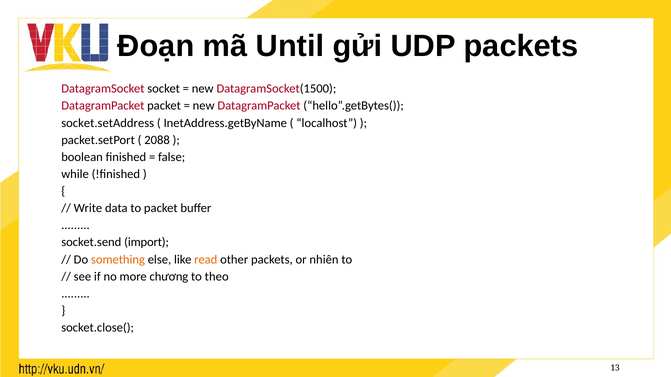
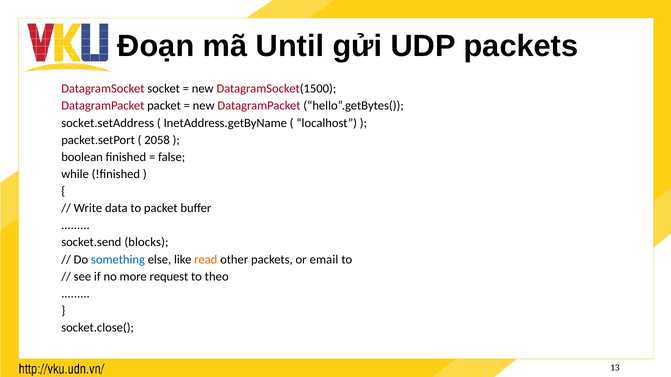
2088: 2088 -> 2058
import: import -> blocks
something colour: orange -> blue
nhiên: nhiên -> email
chương: chương -> request
